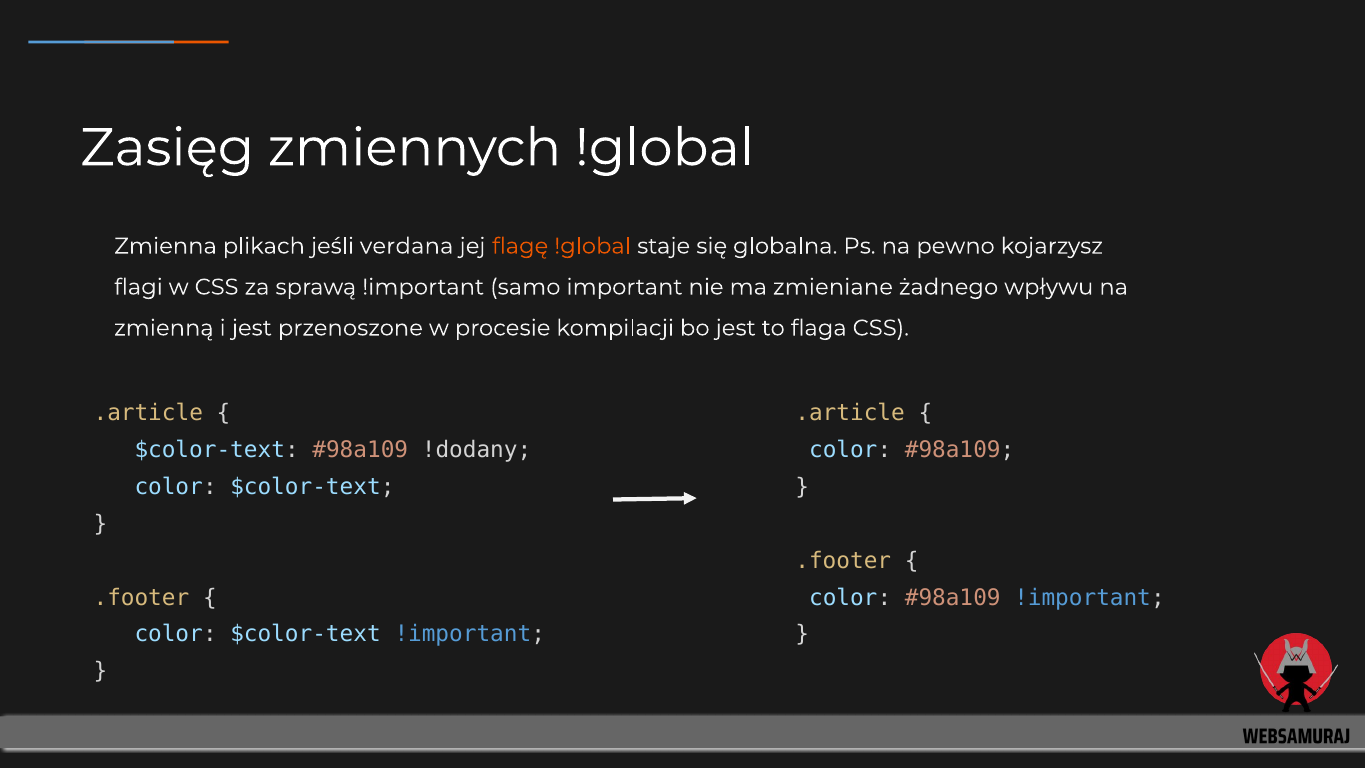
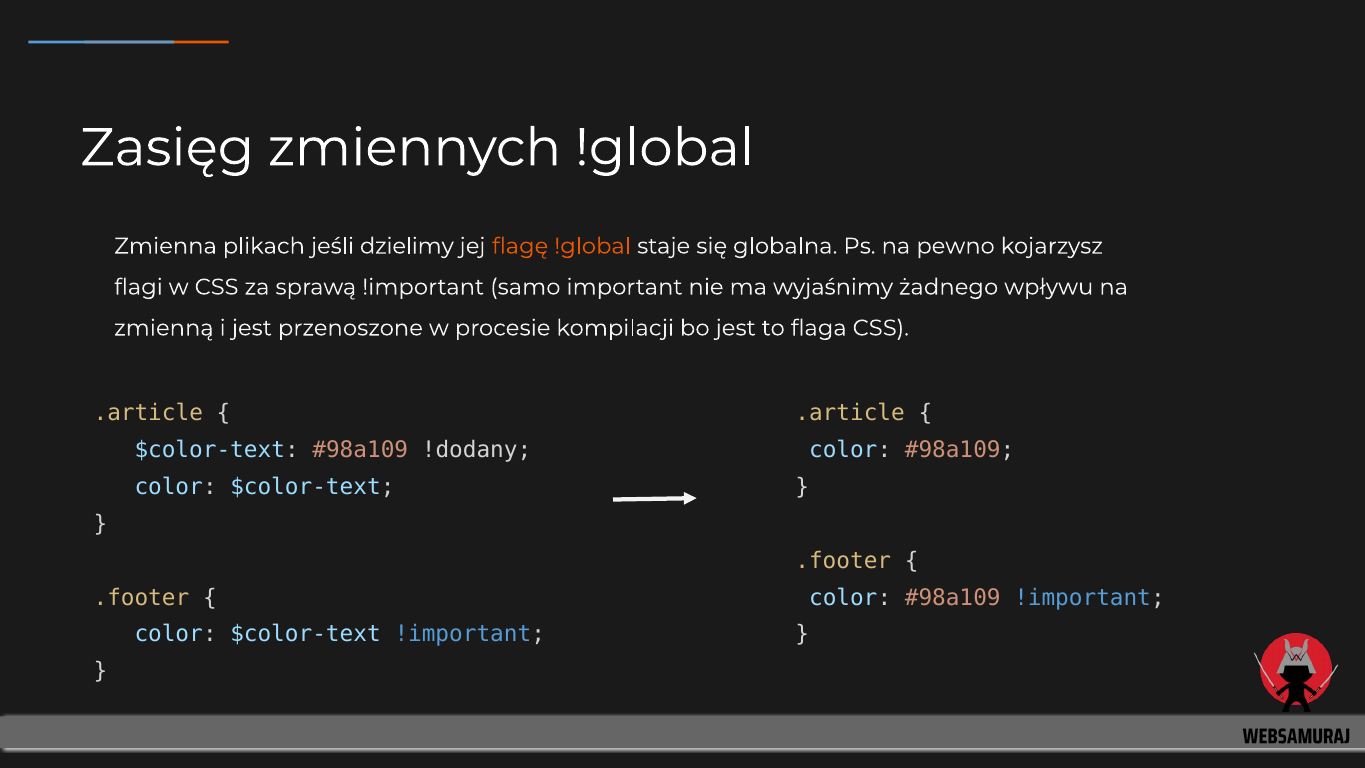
verdana: verdana -> dzielimy
zmieniane: zmieniane -> wyjaśnimy
